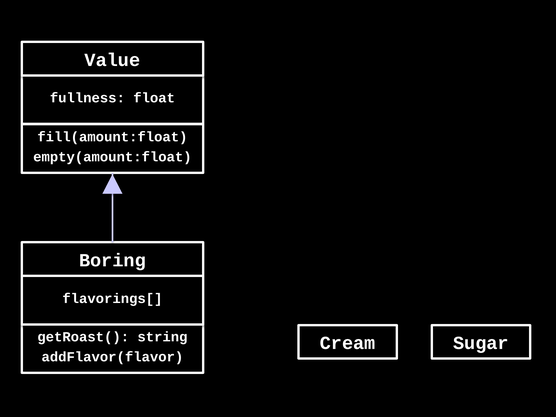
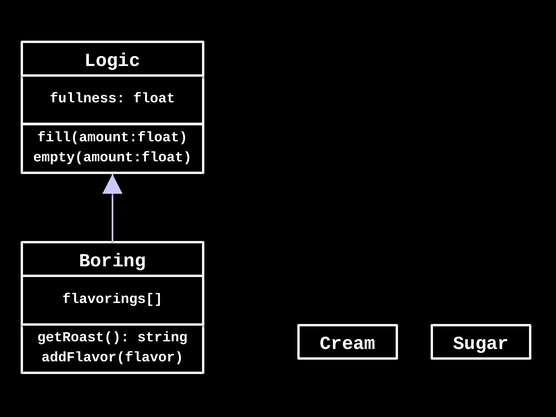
Value: Value -> Logic
